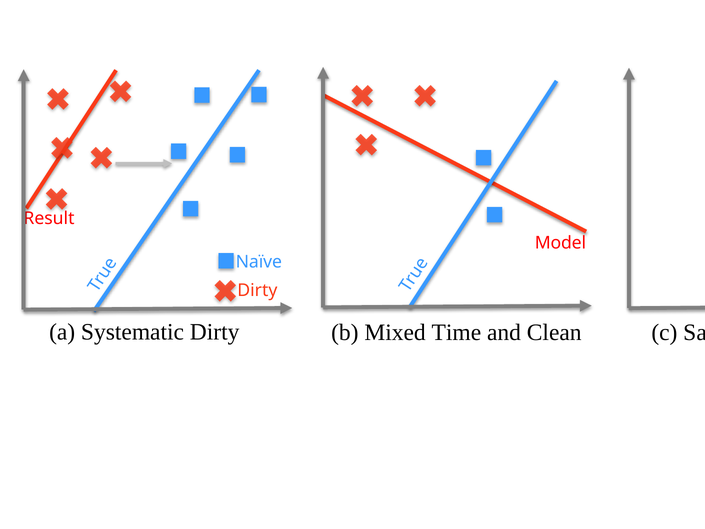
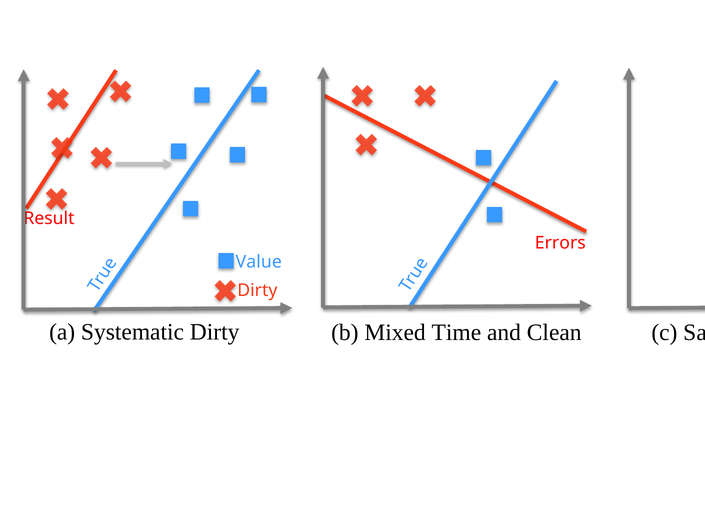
Model: Model -> Errors
Naïve: Naïve -> Value
